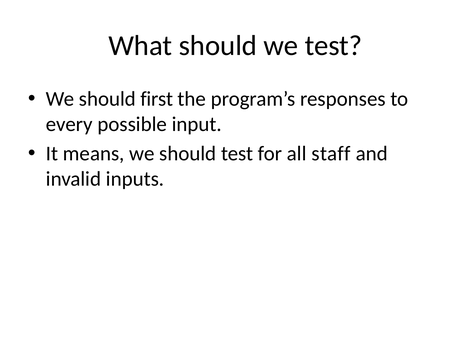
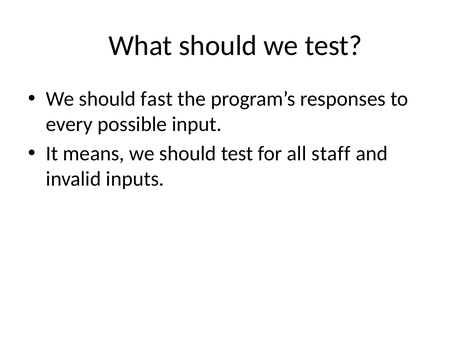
first: first -> fast
